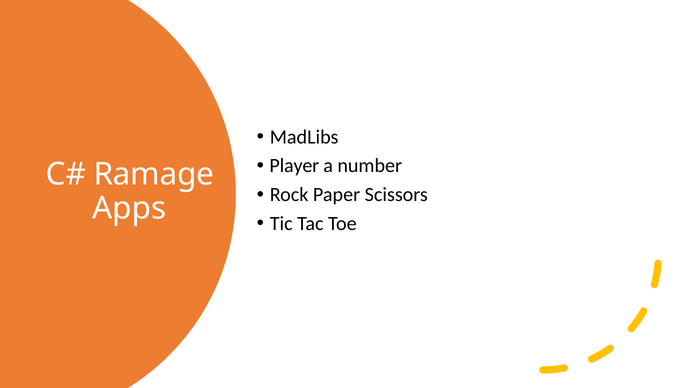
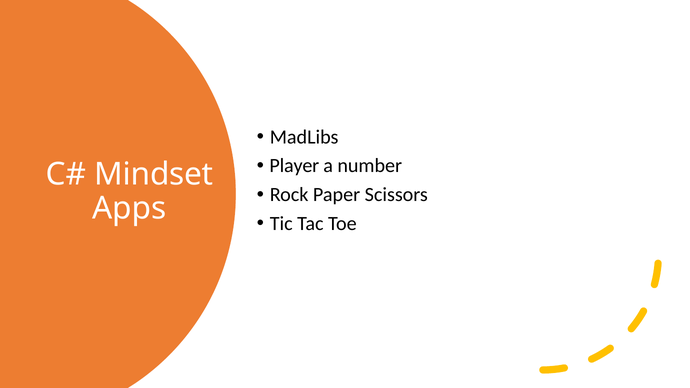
Ramage: Ramage -> Mindset
